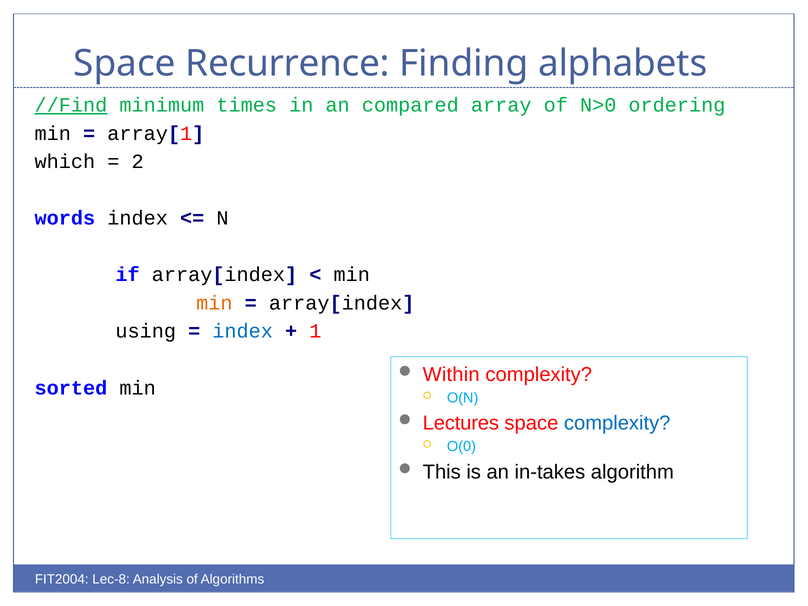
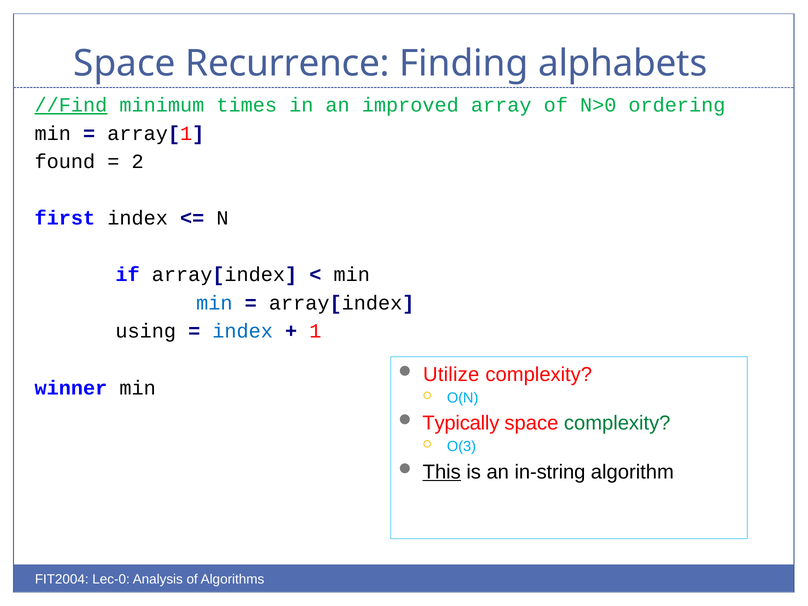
compared: compared -> improved
which: which -> found
words: words -> first
min at (214, 303) colour: orange -> blue
Within: Within -> Utilize
sorted: sorted -> winner
Lectures: Lectures -> Typically
complexity at (617, 423) colour: blue -> green
O(0: O(0 -> O(3
This underline: none -> present
in-takes: in-takes -> in-string
Lec-8: Lec-8 -> Lec-0
